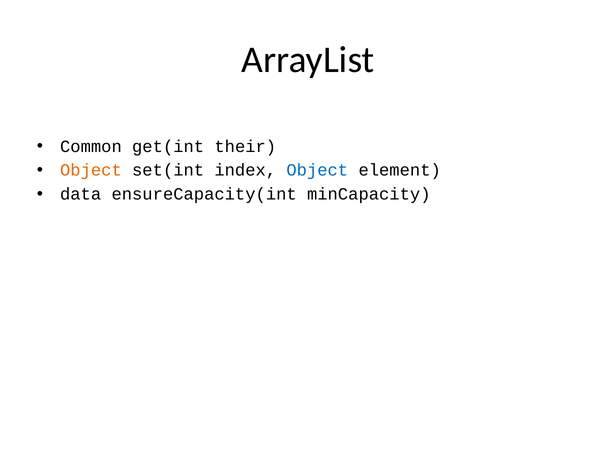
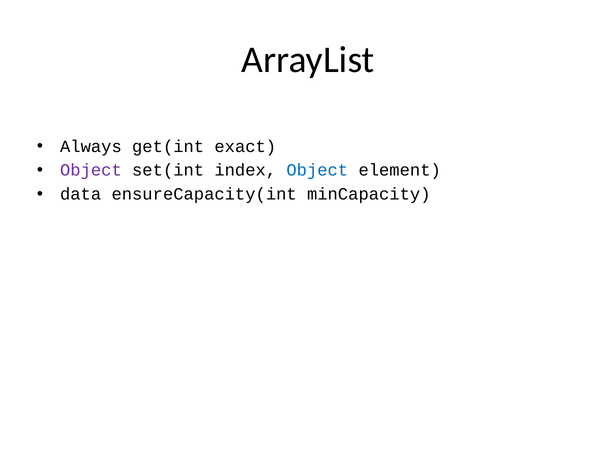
Common: Common -> Always
their: their -> exact
Object at (91, 170) colour: orange -> purple
